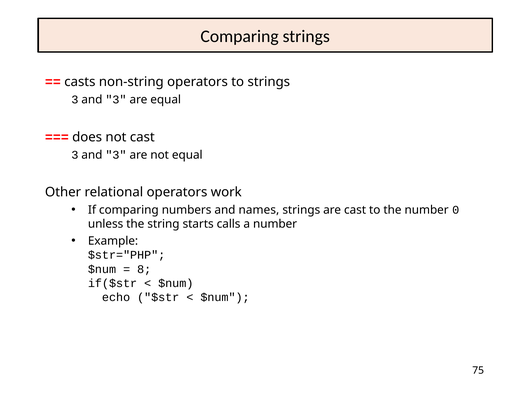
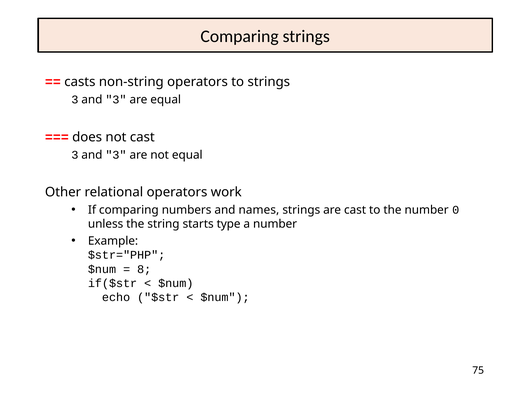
calls: calls -> type
